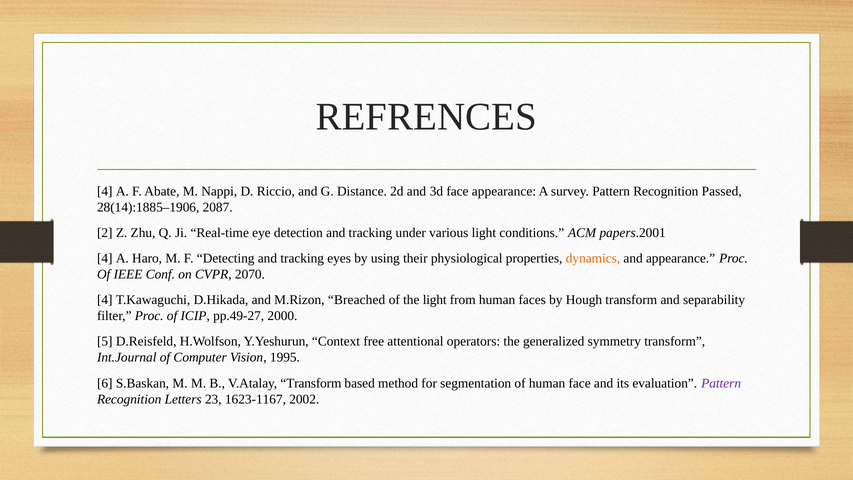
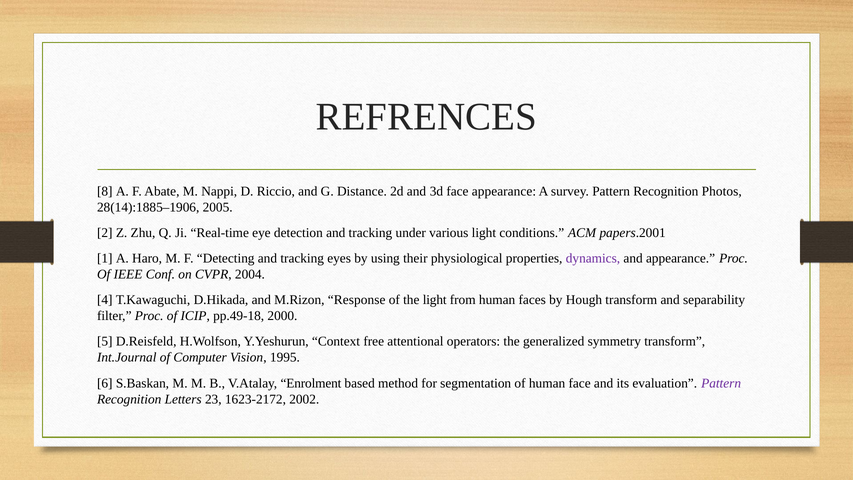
4 at (105, 191): 4 -> 8
Passed: Passed -> Photos
2087: 2087 -> 2005
4 at (105, 258): 4 -> 1
dynamics colour: orange -> purple
2070: 2070 -> 2004
Breached: Breached -> Response
pp.49-27: pp.49-27 -> pp.49-18
V.Atalay Transform: Transform -> Enrolment
1623-1167: 1623-1167 -> 1623-2172
